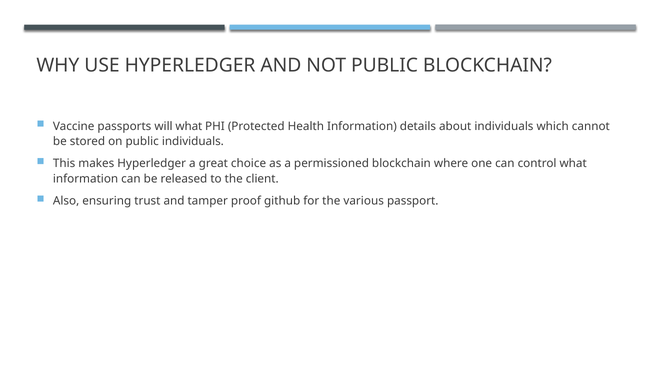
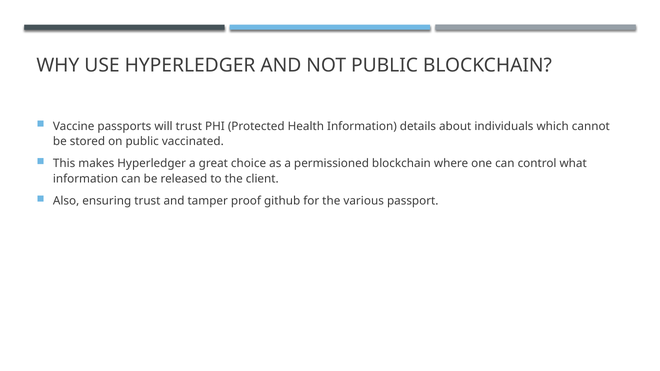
will what: what -> trust
public individuals: individuals -> vaccinated
